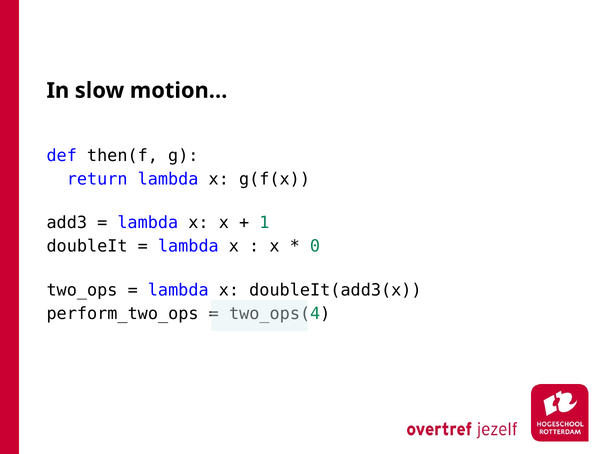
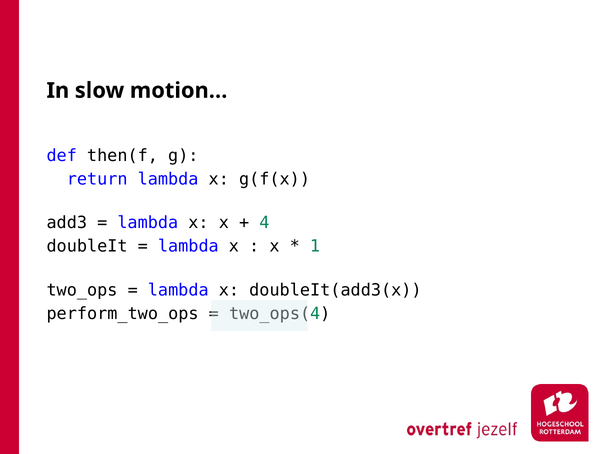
1: 1 -> 4
0: 0 -> 1
